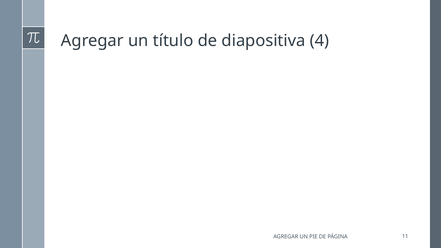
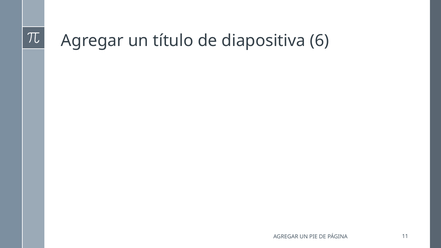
4: 4 -> 6
